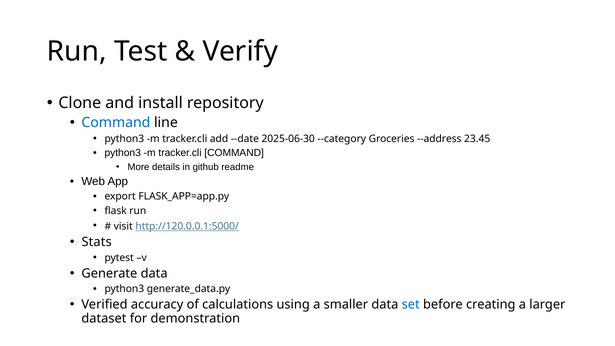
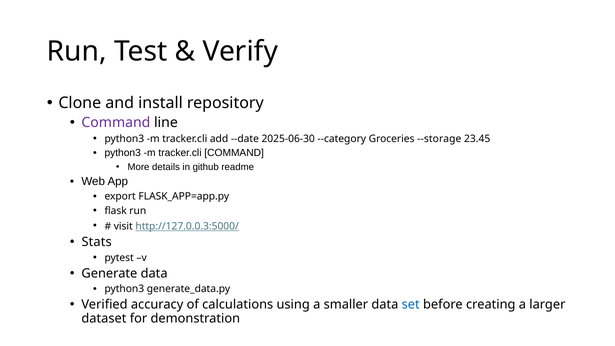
Command at (116, 122) colour: blue -> purple
--address: --address -> --storage
http://120.0.0.1:5000/: http://120.0.0.1:5000/ -> http://127.0.0.3:5000/
